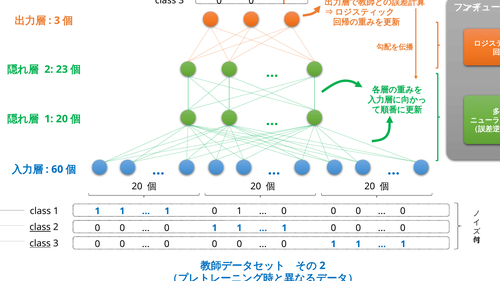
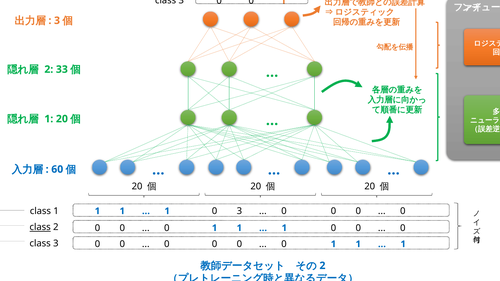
23: 23 -> 33
1 0 1: 1 -> 3
class at (40, 244) underline: present -> none
